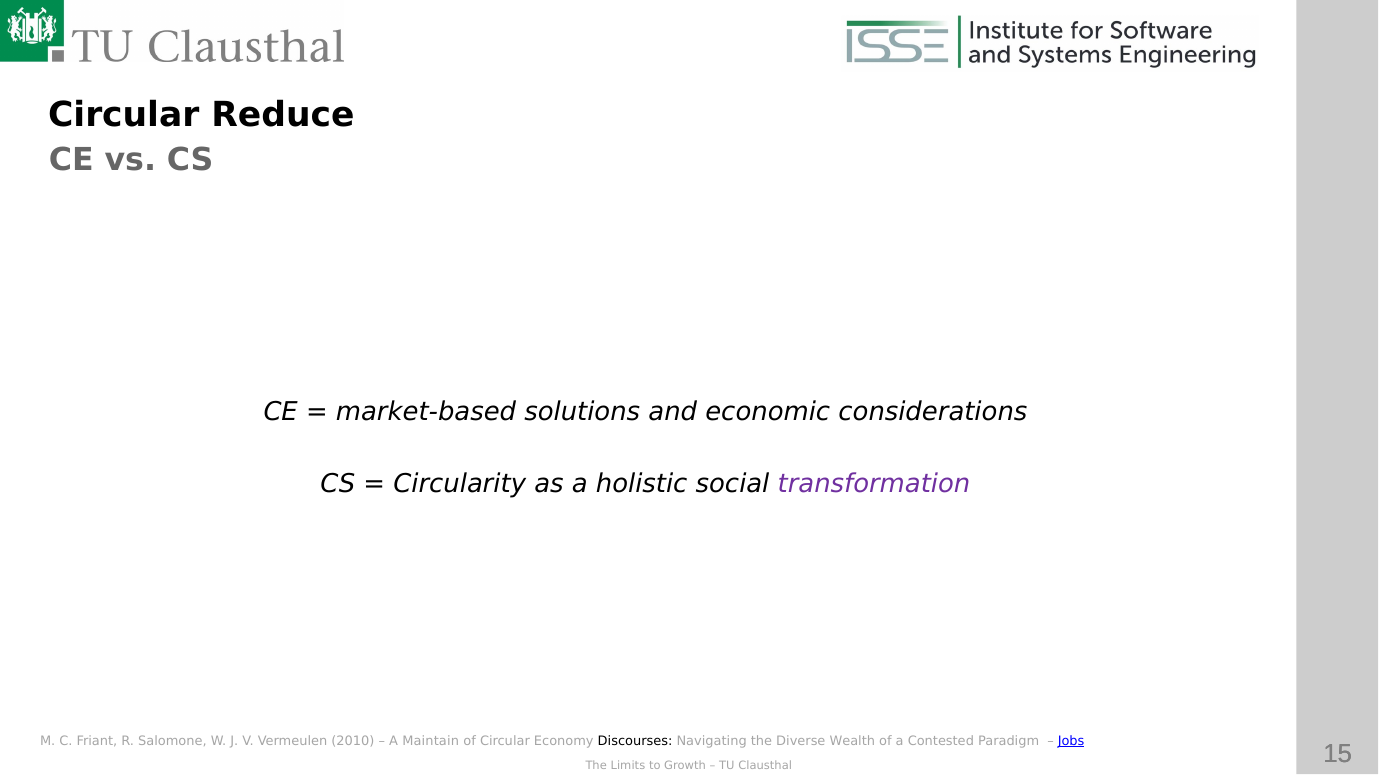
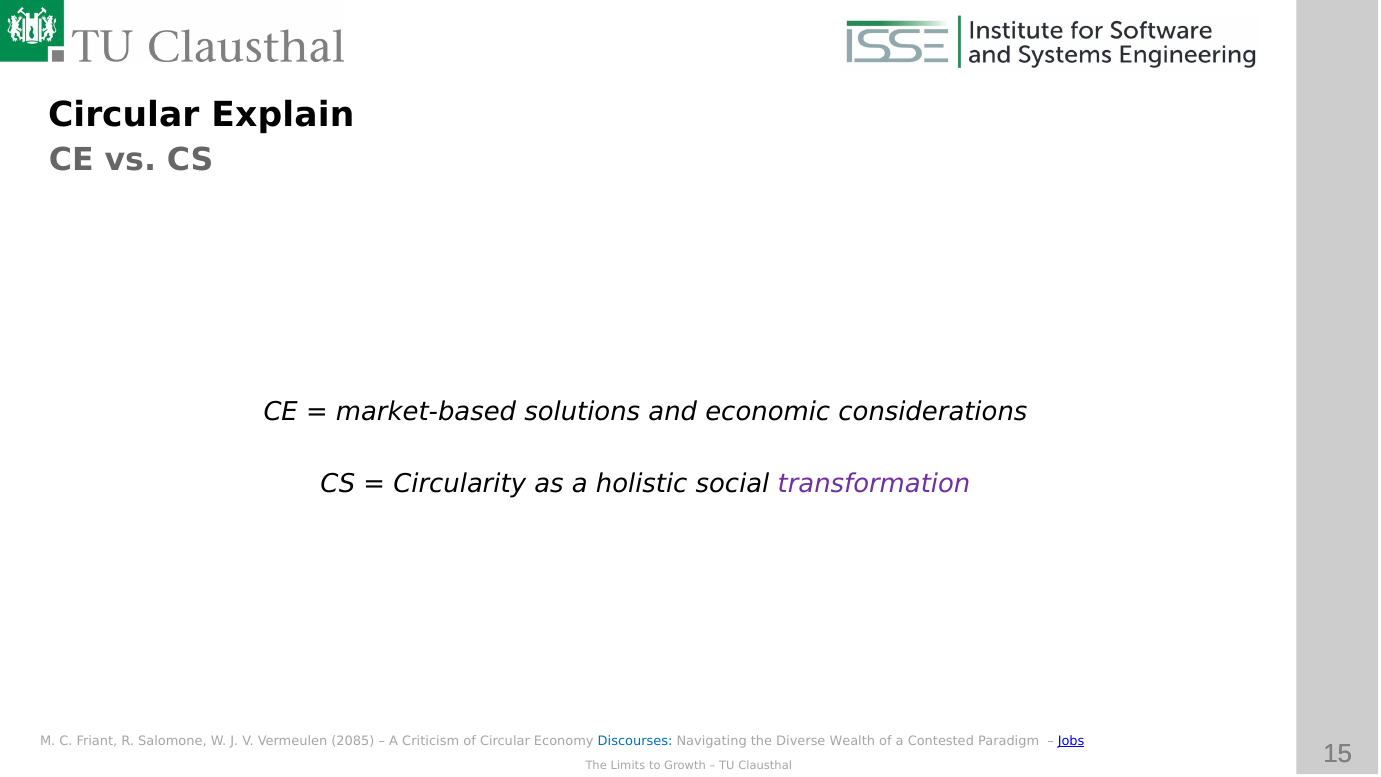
Reduce: Reduce -> Explain
2010: 2010 -> 2085
Maintain: Maintain -> Criticism
Discourses colour: black -> blue
